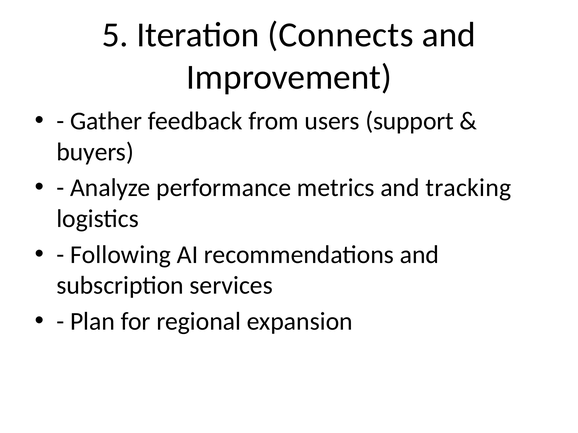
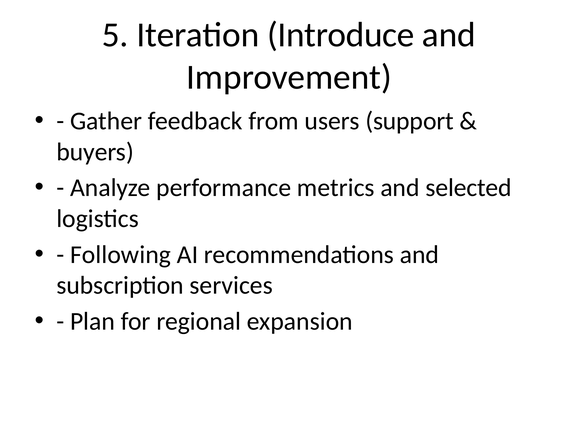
Connects: Connects -> Introduce
tracking: tracking -> selected
